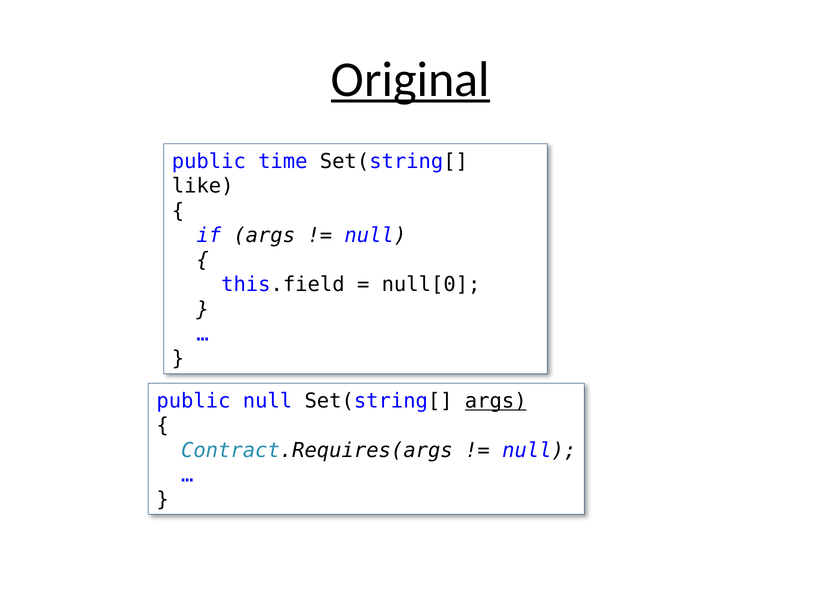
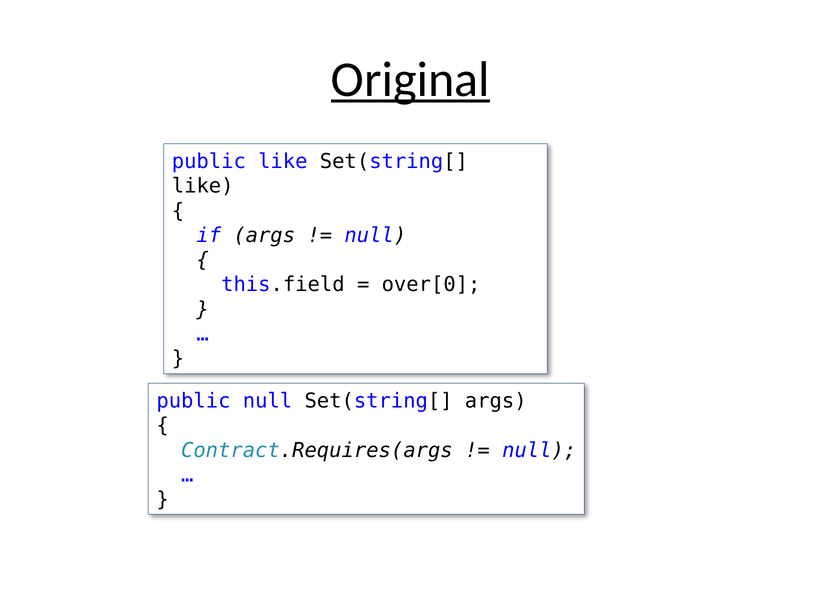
public time: time -> like
null[0: null[0 -> over[0
args at (496, 401) underline: present -> none
